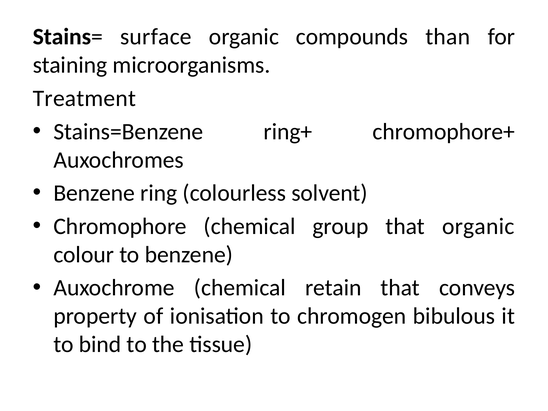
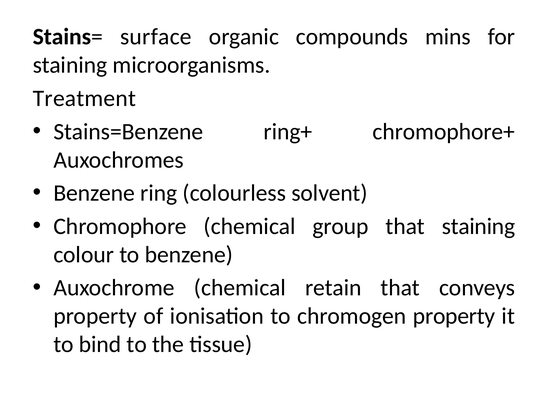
than: than -> mins
that organic: organic -> staining
chromogen bibulous: bibulous -> property
